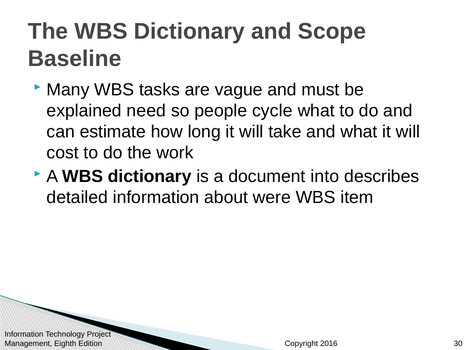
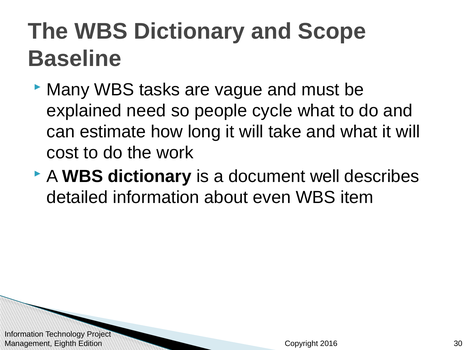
into: into -> well
were: were -> even
